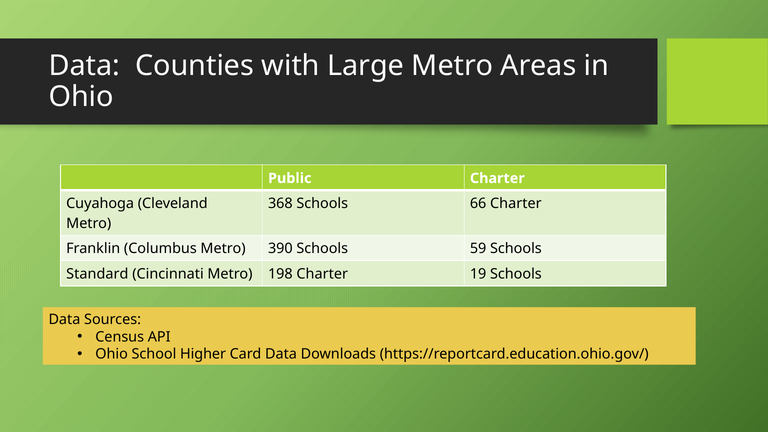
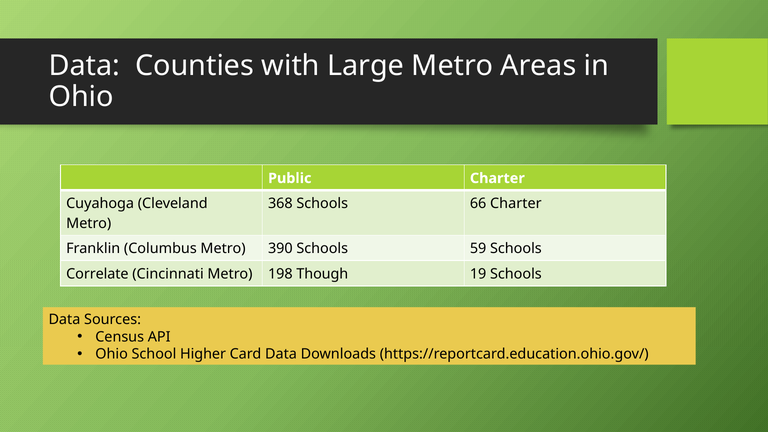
Standard: Standard -> Correlate
198 Charter: Charter -> Though
